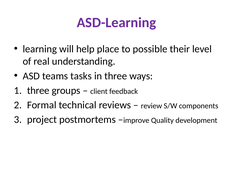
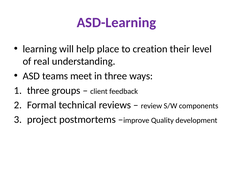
possible: possible -> creation
tasks: tasks -> meet
